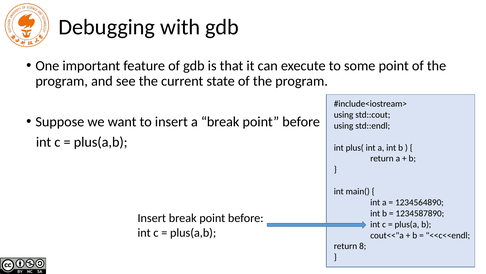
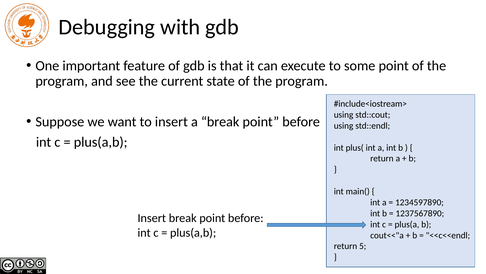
1234564890: 1234564890 -> 1234597890
1234587890: 1234587890 -> 1237567890
8: 8 -> 5
